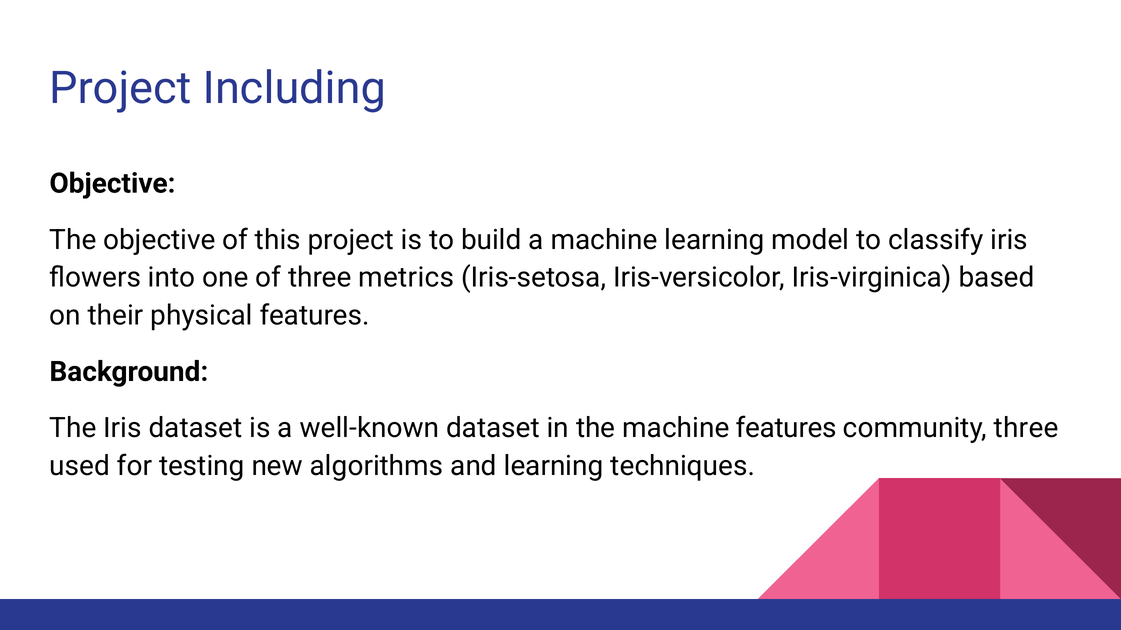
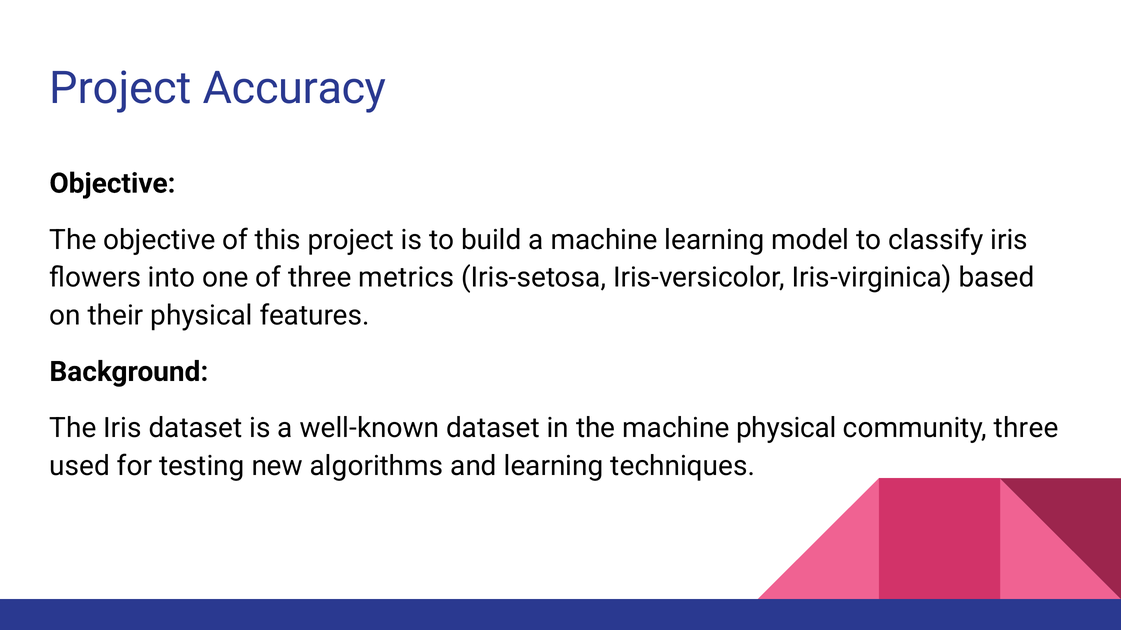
Including: Including -> Accuracy
machine features: features -> physical
